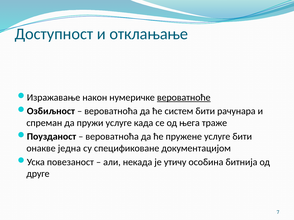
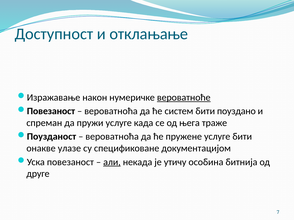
Озбиљност at (51, 111): Озбиљност -> Повезаност
рачунара: рачунара -> поуздано
једна: једна -> улазе
али underline: none -> present
